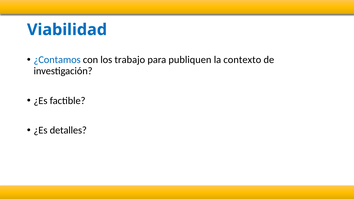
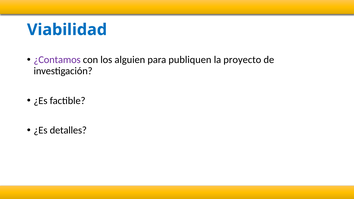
¿Contamos colour: blue -> purple
trabajo: trabajo -> alguien
contexto: contexto -> proyecto
